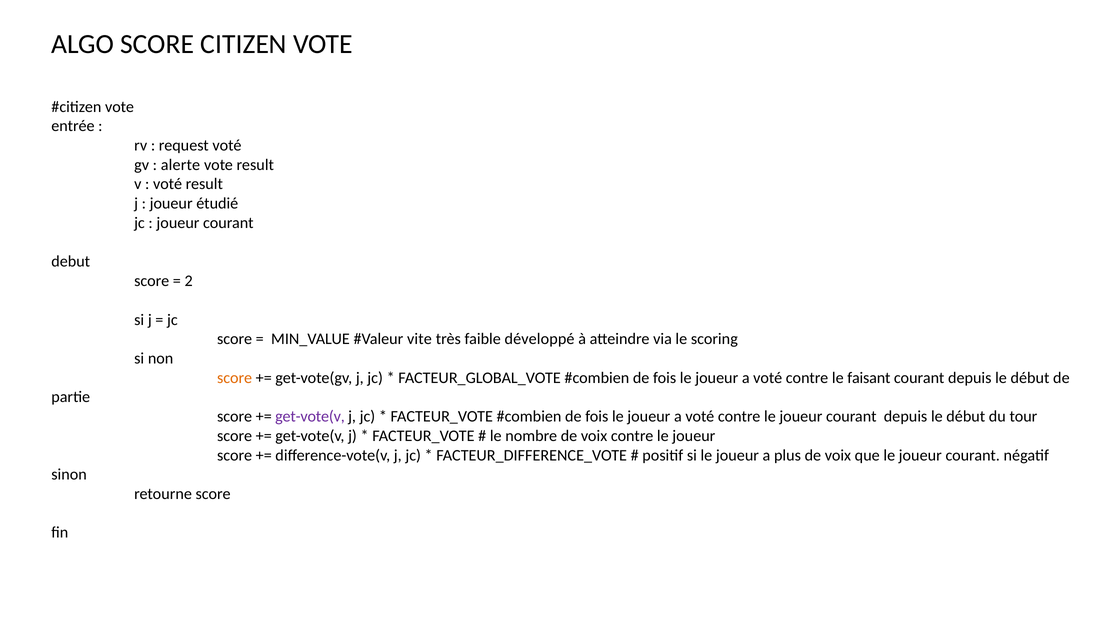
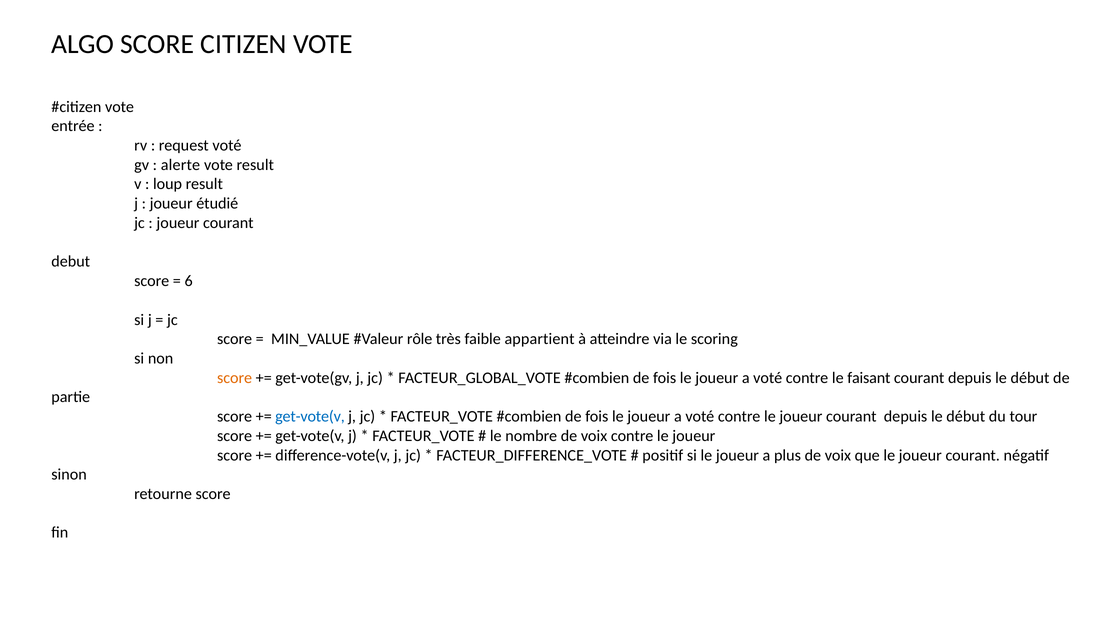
voté at (168, 184): voté -> loup
2: 2 -> 6
vite: vite -> rôle
développé: développé -> appartient
get-vote(v at (310, 416) colour: purple -> blue
